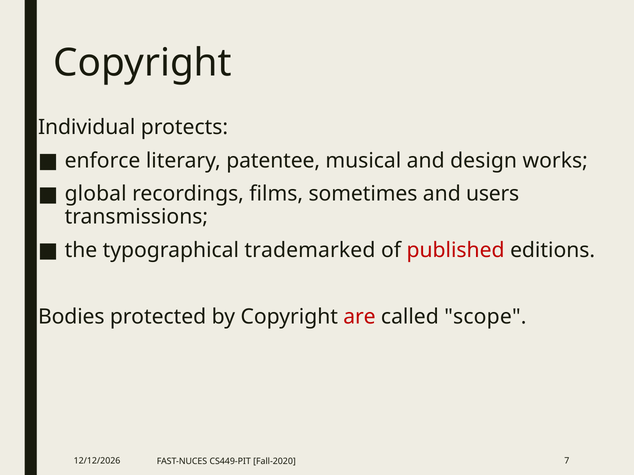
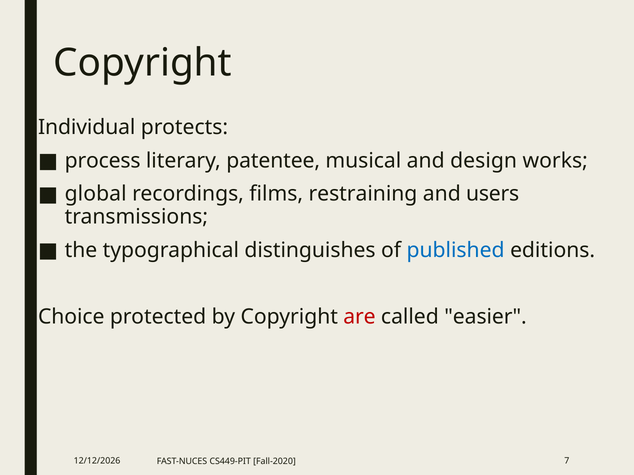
enforce: enforce -> process
sometimes: sometimes -> restraining
trademarked: trademarked -> distinguishes
published colour: red -> blue
Bodies: Bodies -> Choice
scope: scope -> easier
